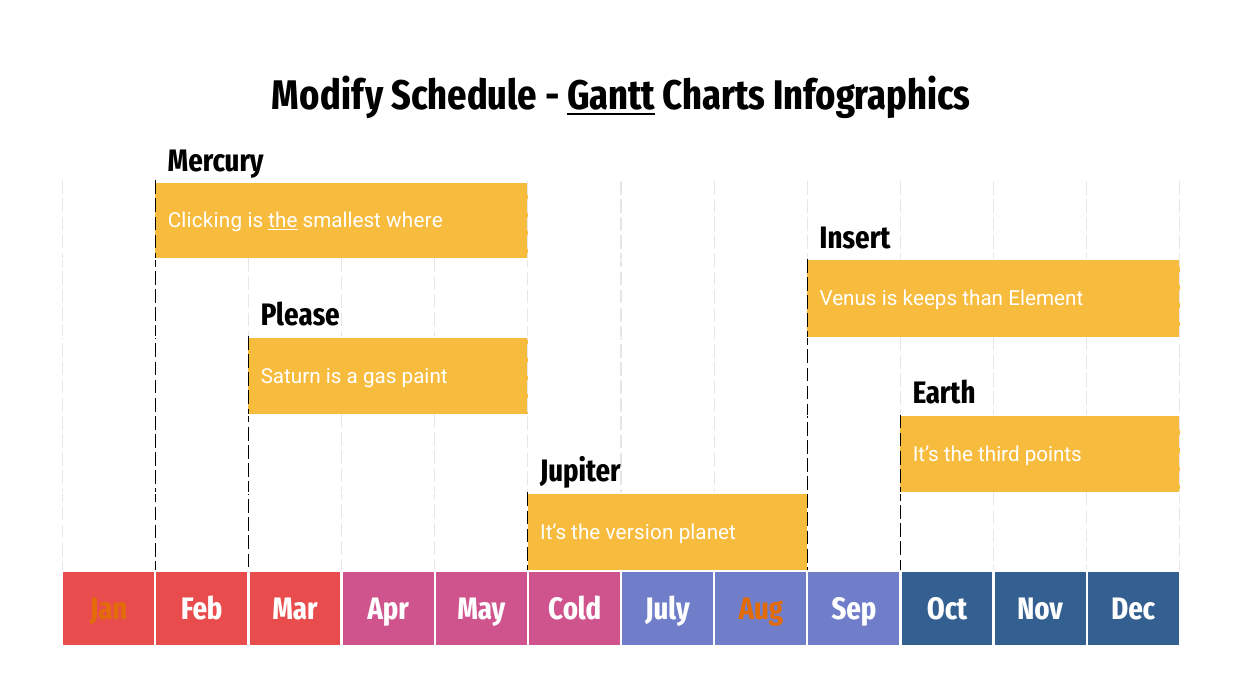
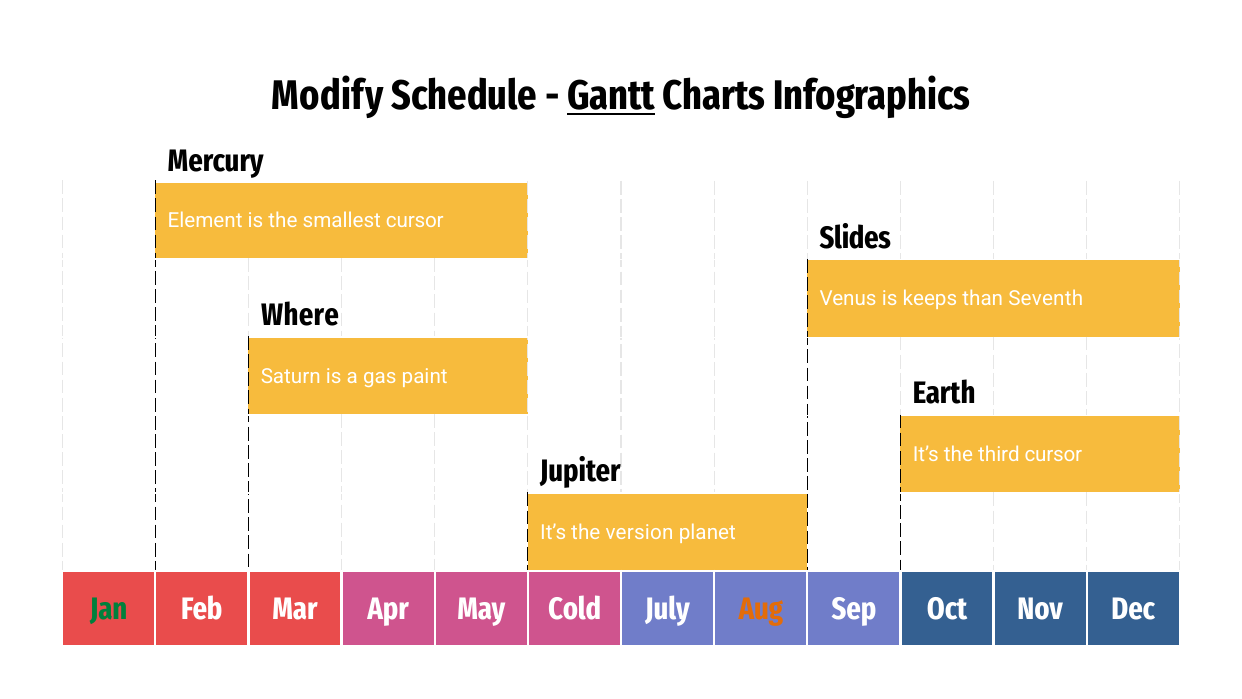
Clicking: Clicking -> Element
the at (283, 221) underline: present -> none
smallest where: where -> cursor
Insert: Insert -> Slides
Element: Element -> Seventh
Please: Please -> Where
third points: points -> cursor
Jan colour: orange -> green
